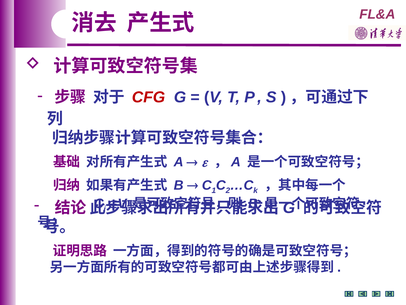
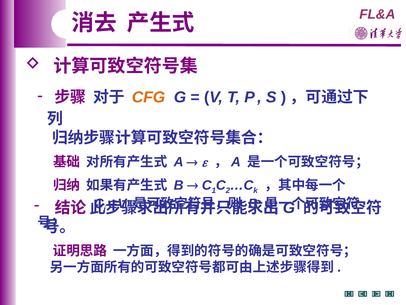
CFG colour: red -> orange
